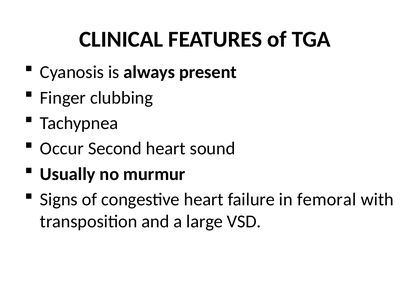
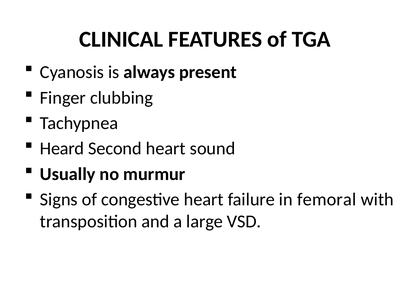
Occur: Occur -> Heard
